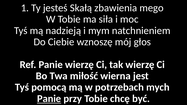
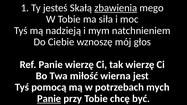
zbawienia underline: none -> present
